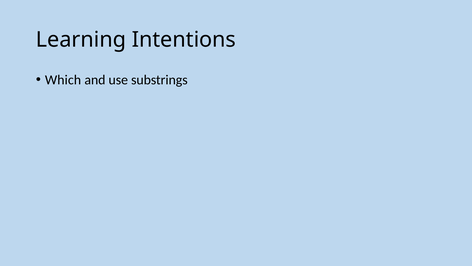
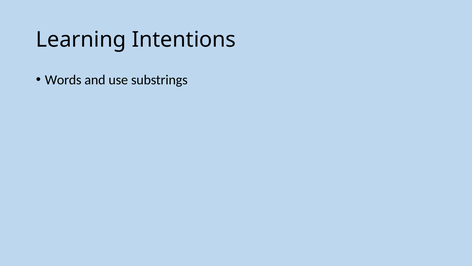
Which: Which -> Words
